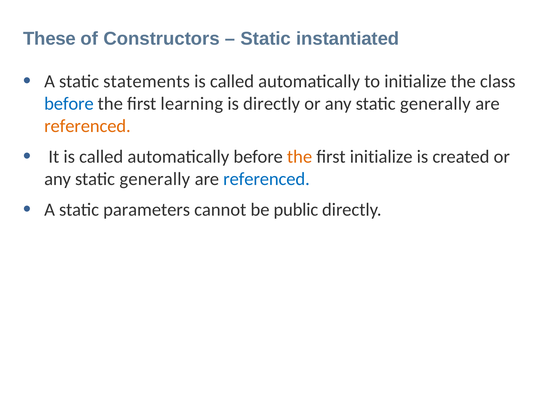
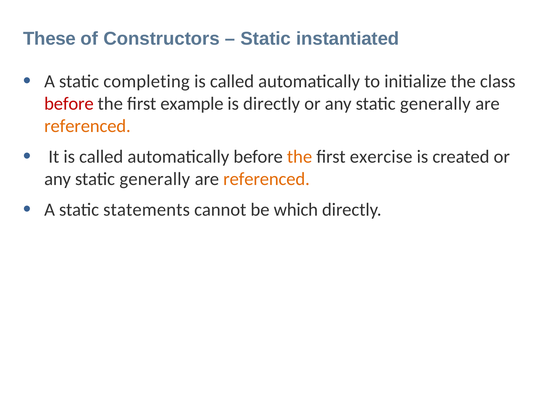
statements: statements -> completing
before at (69, 104) colour: blue -> red
learning: learning -> example
first initialize: initialize -> exercise
referenced at (267, 179) colour: blue -> orange
parameters: parameters -> statements
public: public -> which
